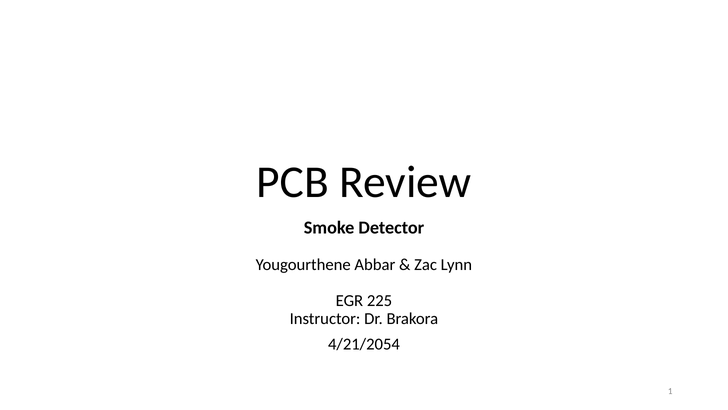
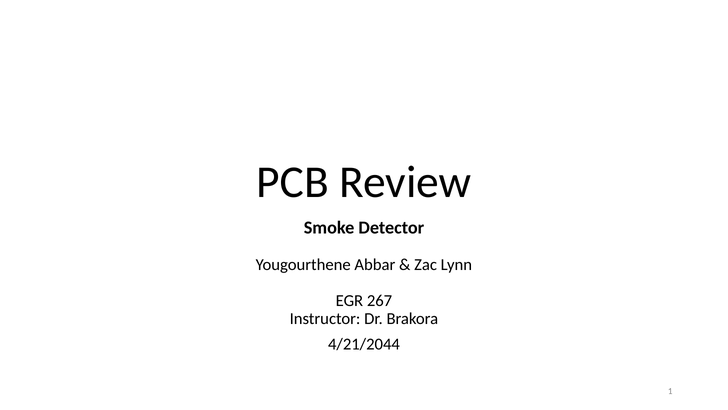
225: 225 -> 267
4/21/2054: 4/21/2054 -> 4/21/2044
